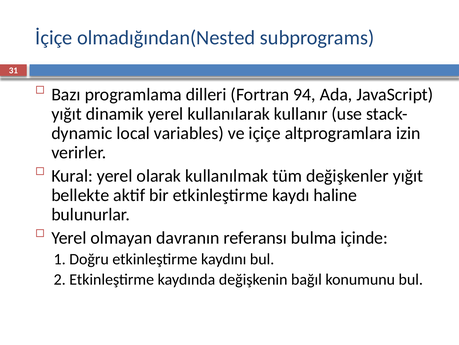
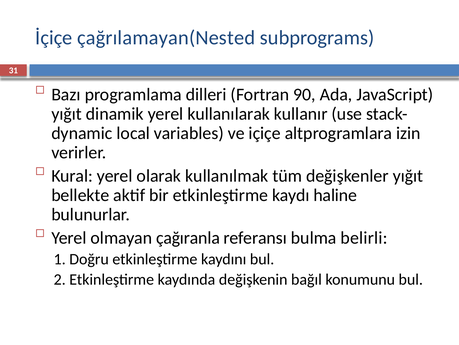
olmadığından(Nested: olmadığından(Nested -> çağrılamayan(Nested
94: 94 -> 90
davranın: davranın -> çağıranla
içinde: içinde -> belirli
